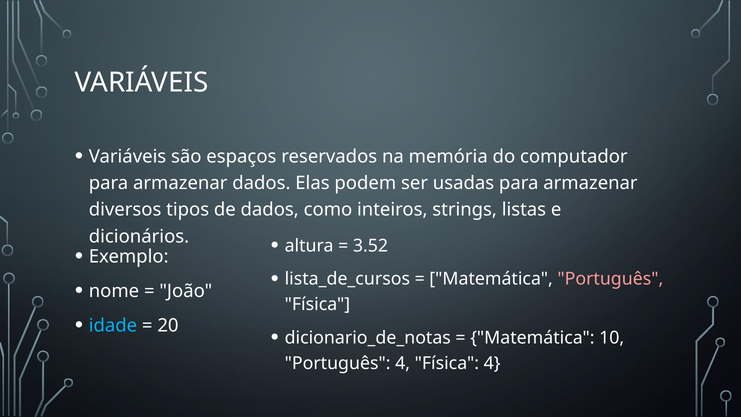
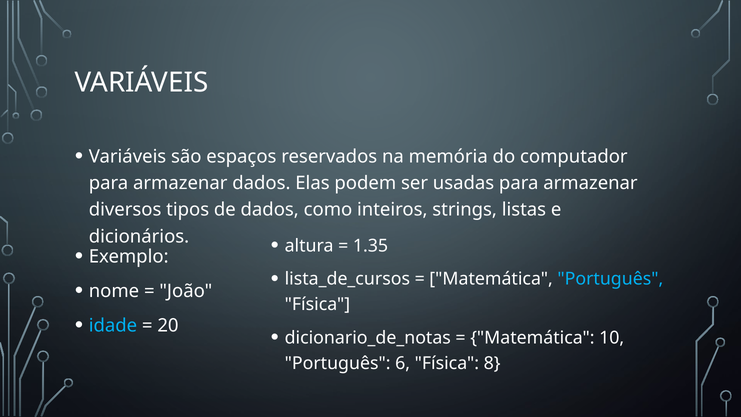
3.52: 3.52 -> 1.35
Português at (610, 279) colour: pink -> light blue
Português 4: 4 -> 6
Física 4: 4 -> 8
